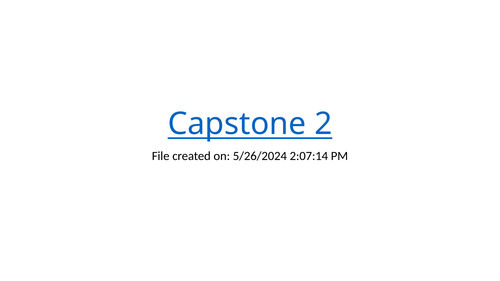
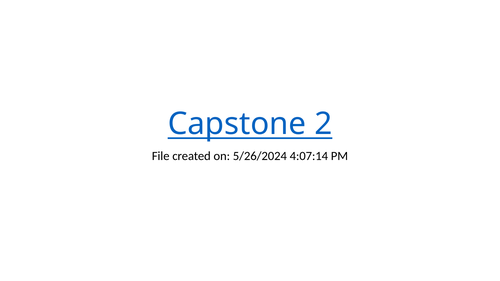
2:07:14: 2:07:14 -> 4:07:14
